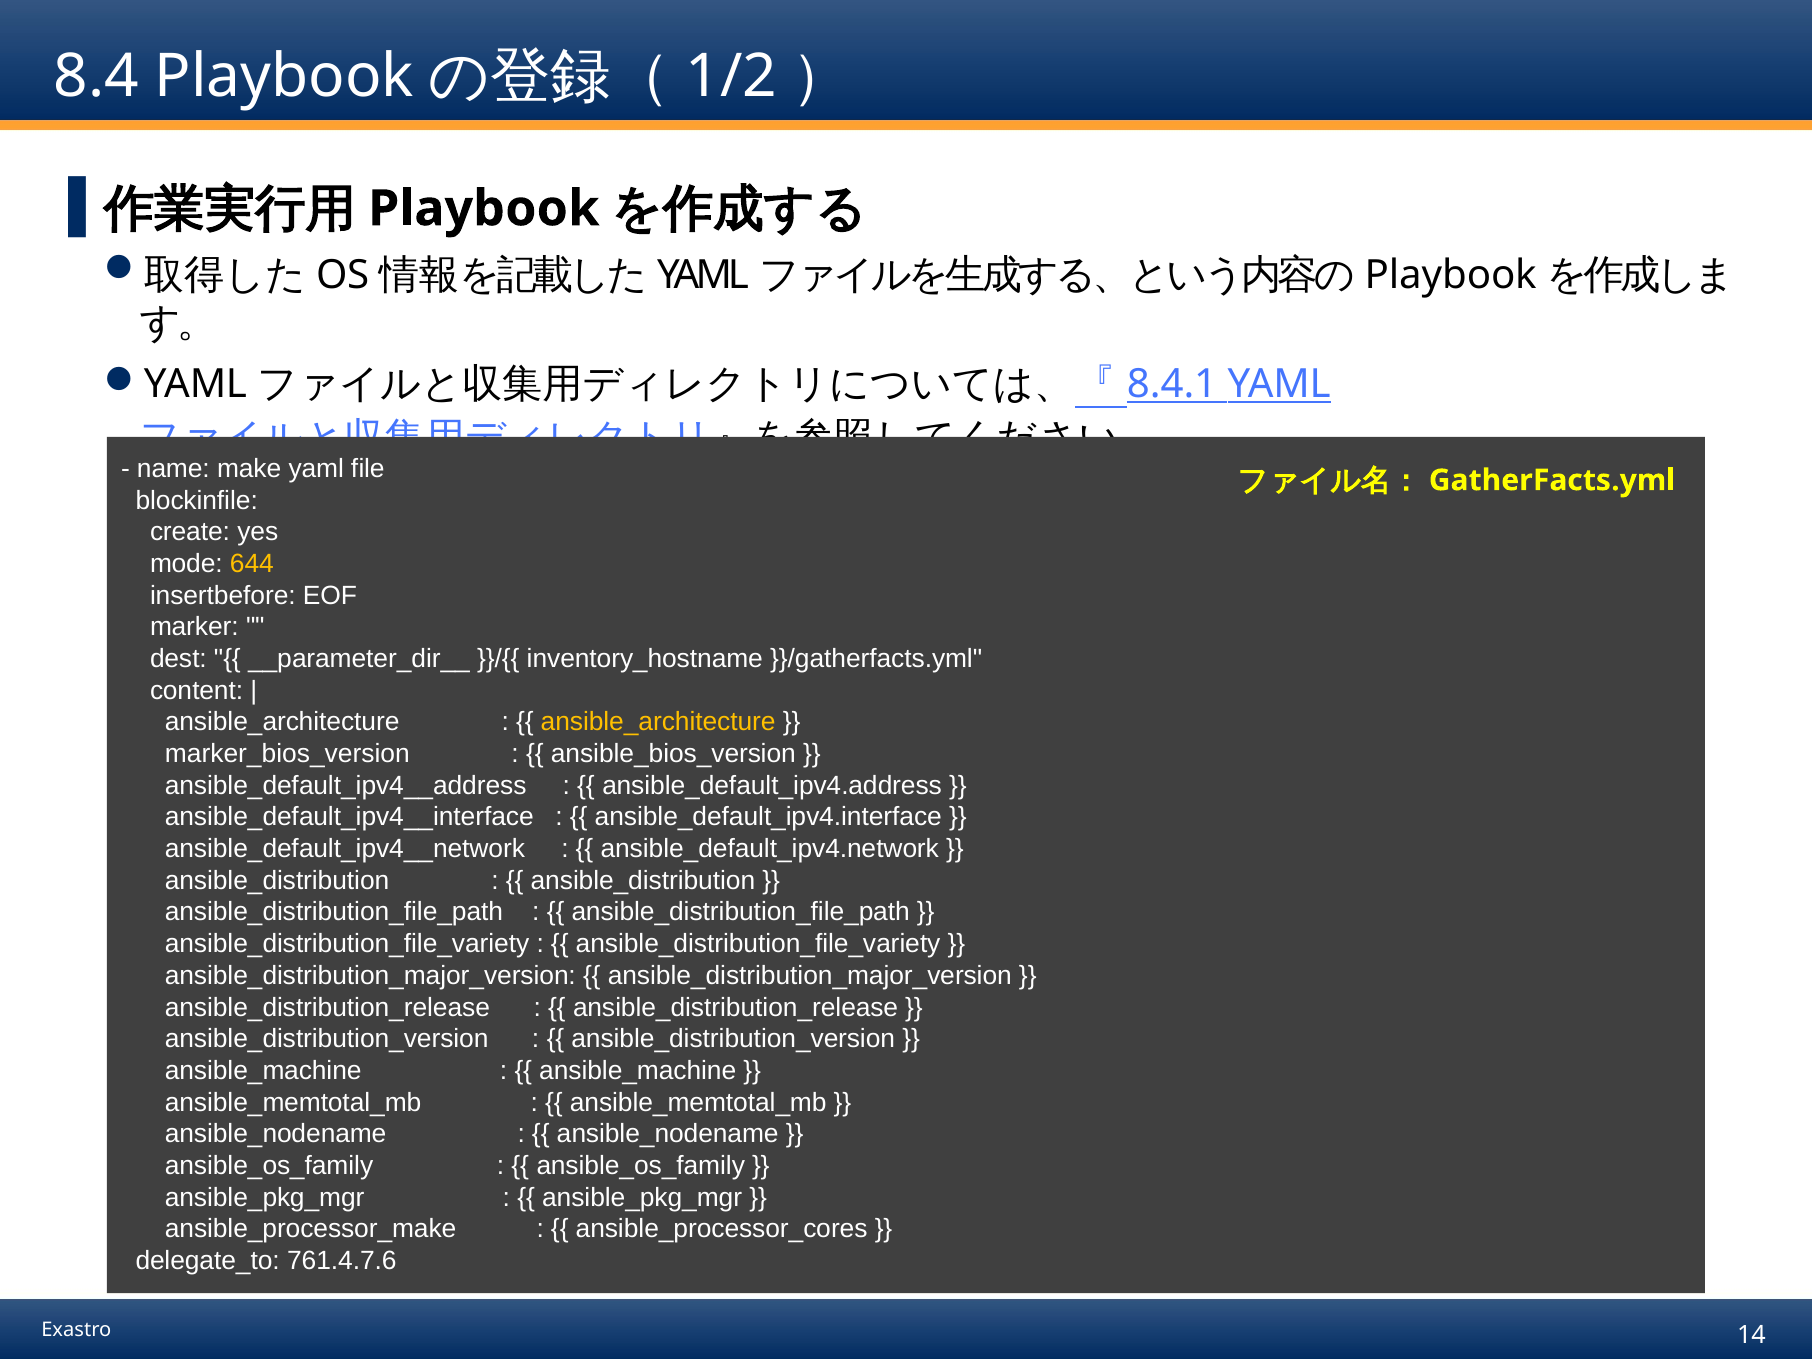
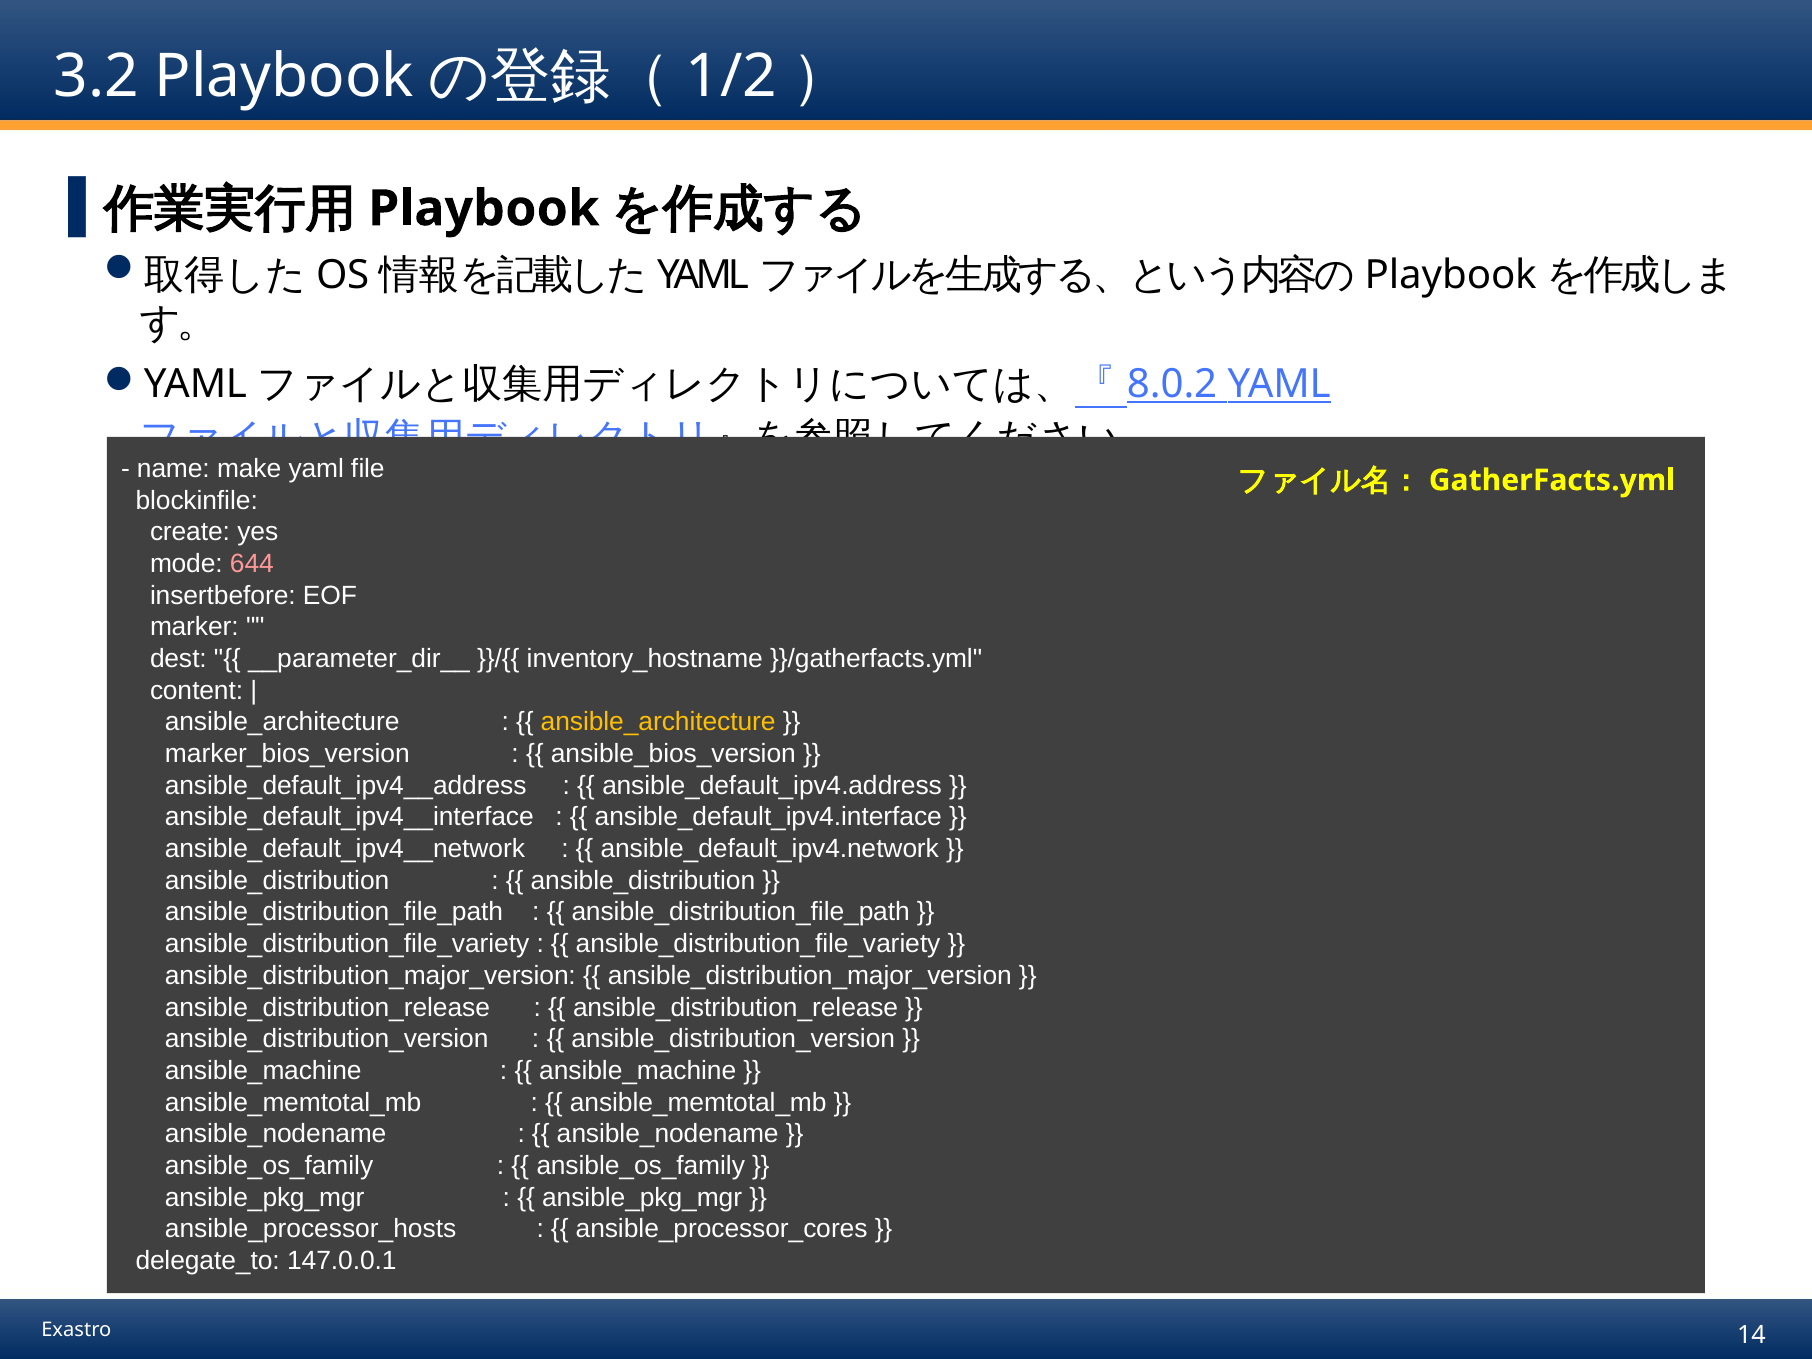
8.4: 8.4 -> 3.2
8.4.1: 8.4.1 -> 8.0.2
644 colour: yellow -> pink
ansible_processor_make: ansible_processor_make -> ansible_processor_hosts
761.4.7.6: 761.4.7.6 -> 147.0.0.1
